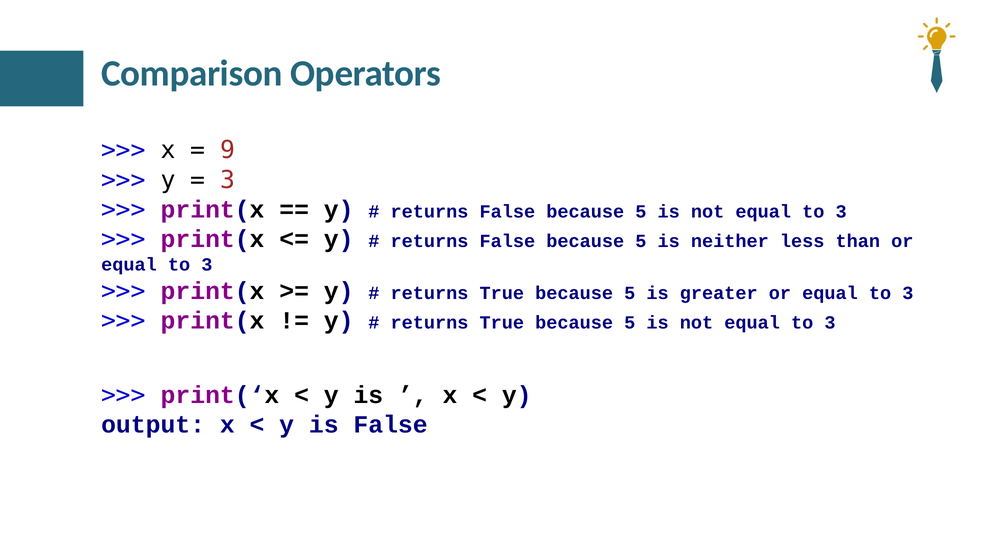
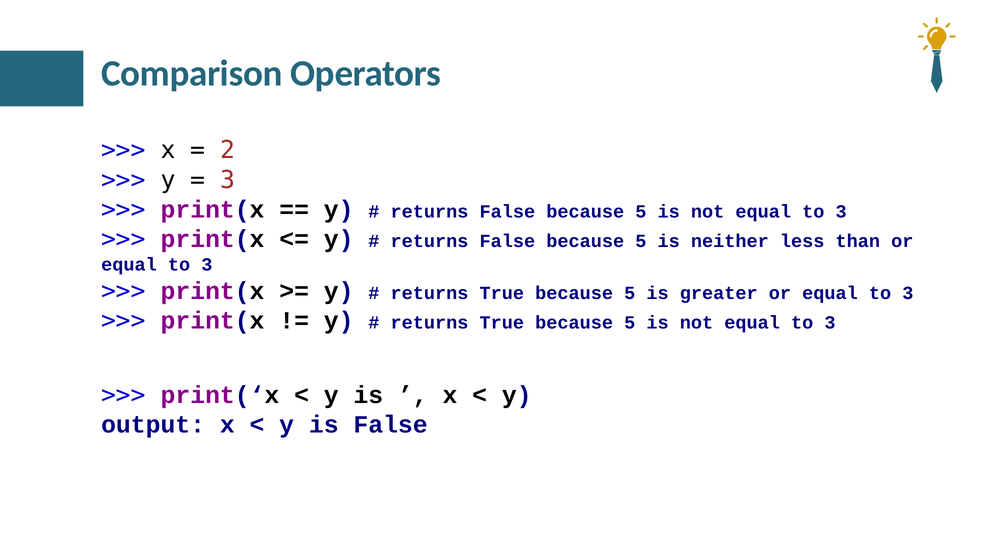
9: 9 -> 2
